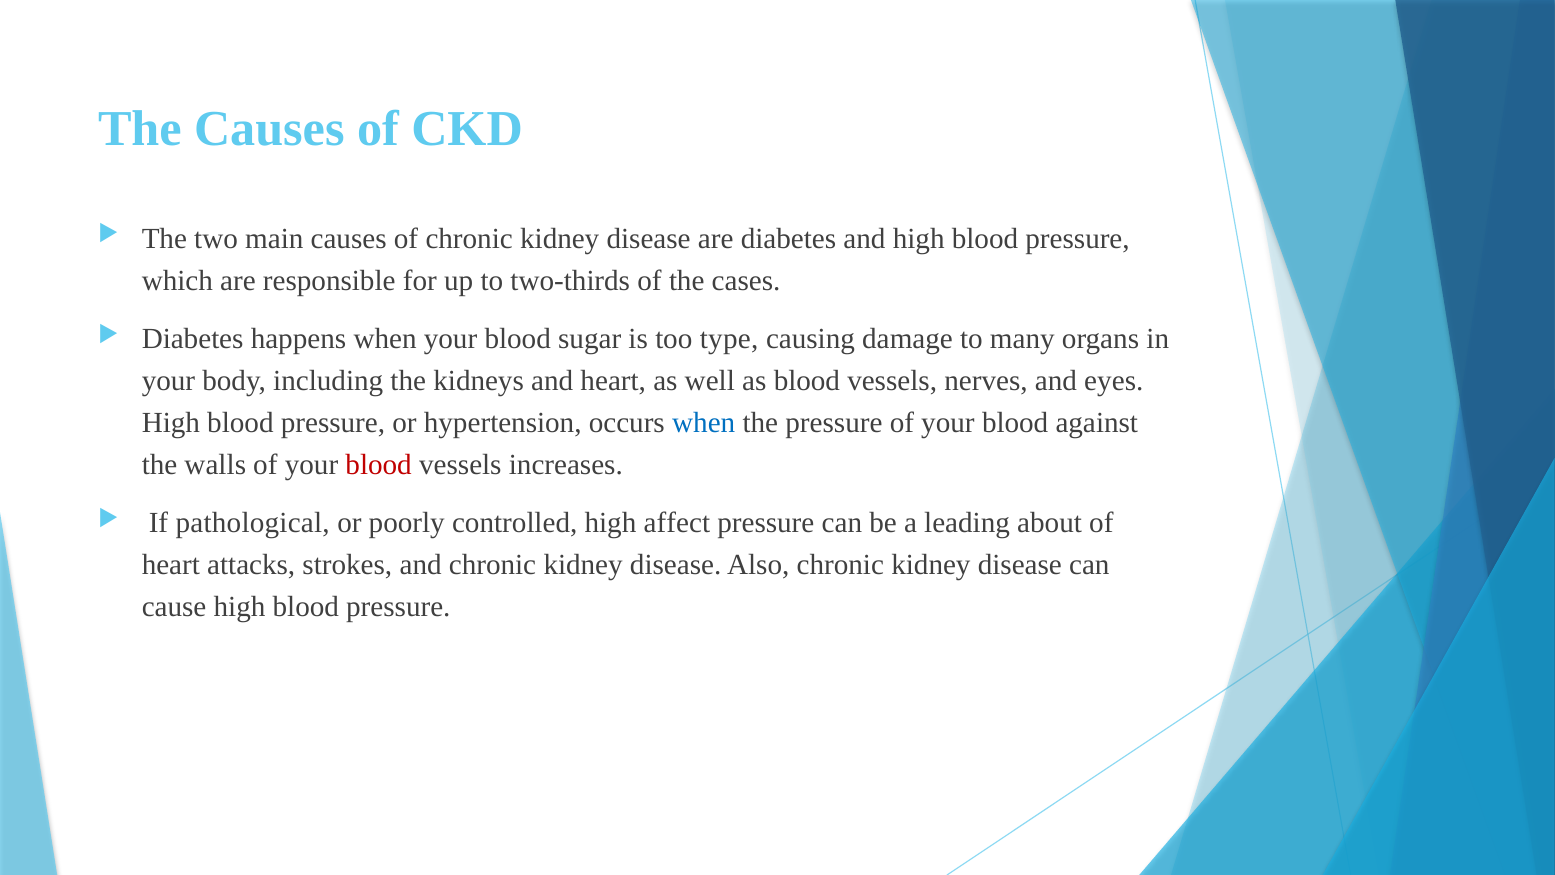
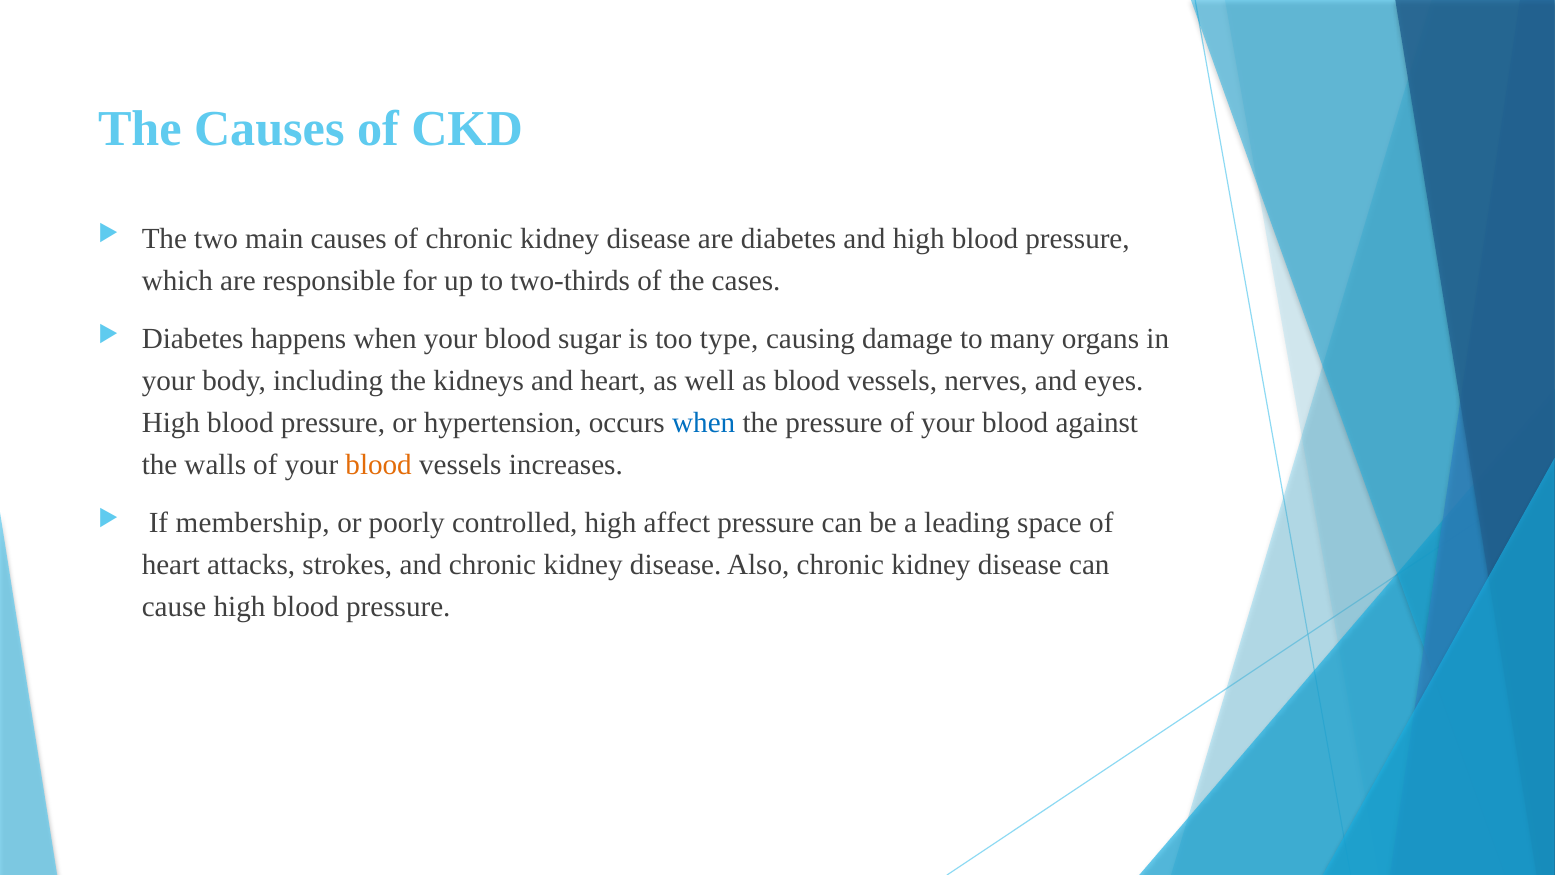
blood at (379, 464) colour: red -> orange
pathological: pathological -> membership
about: about -> space
